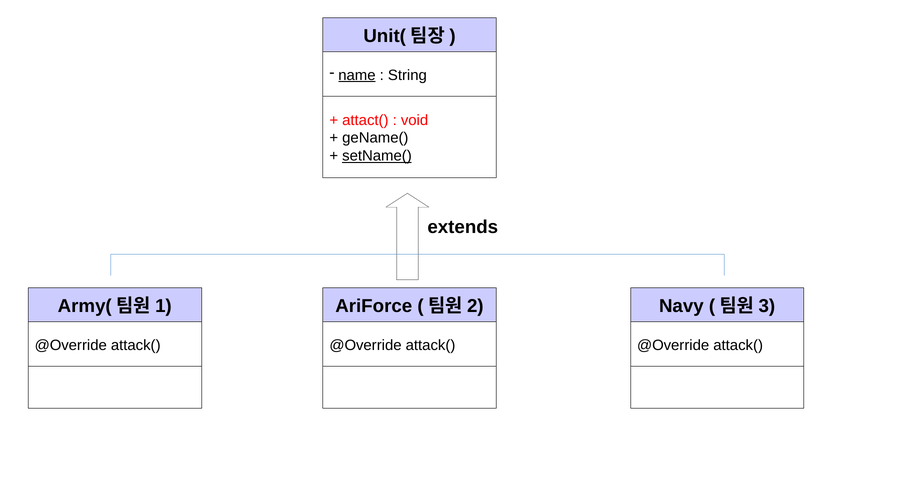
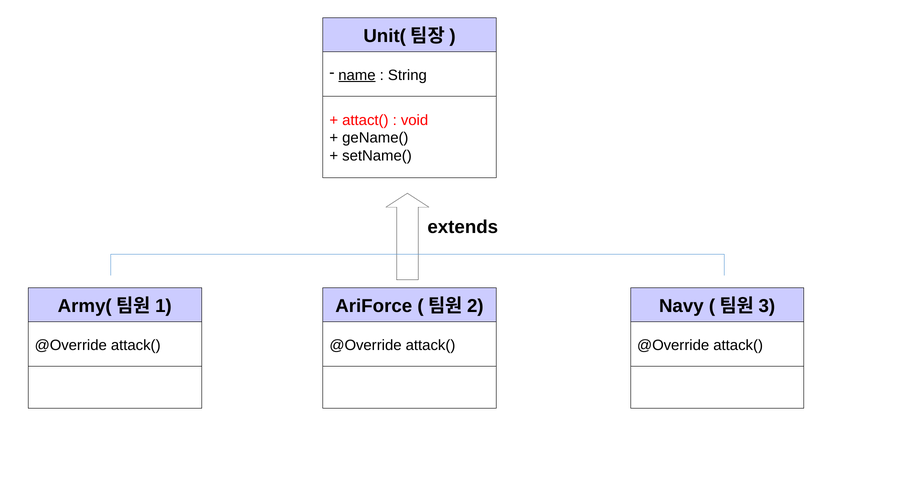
setName( underline: present -> none
